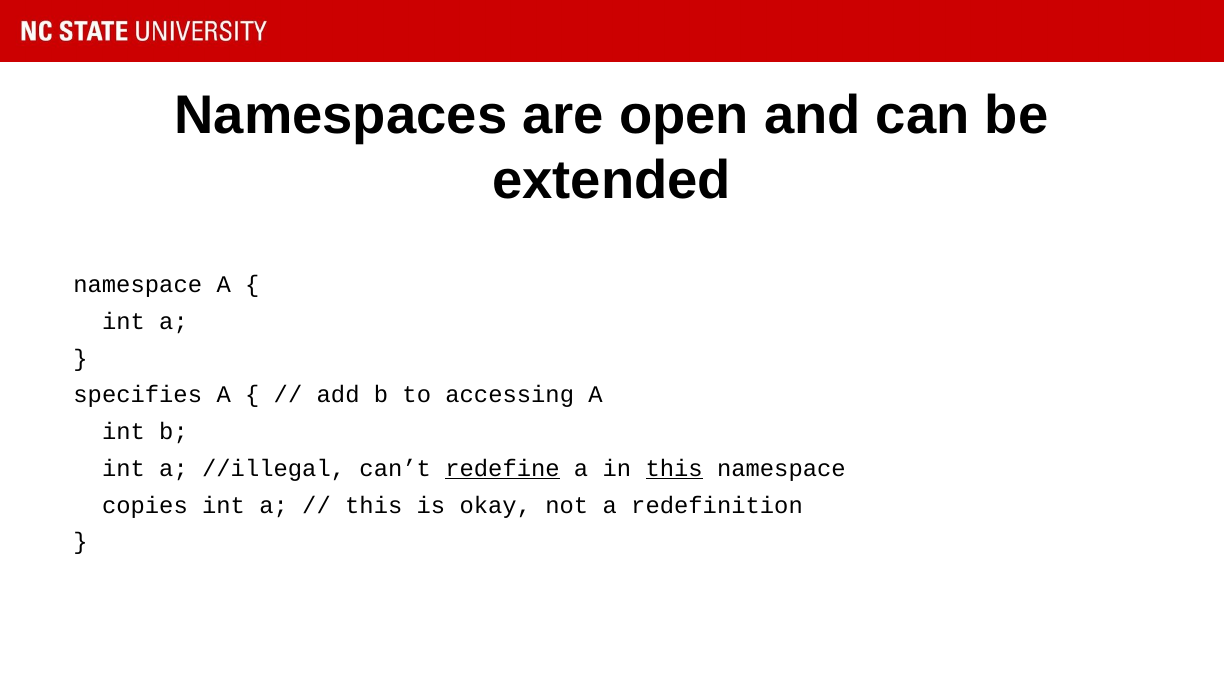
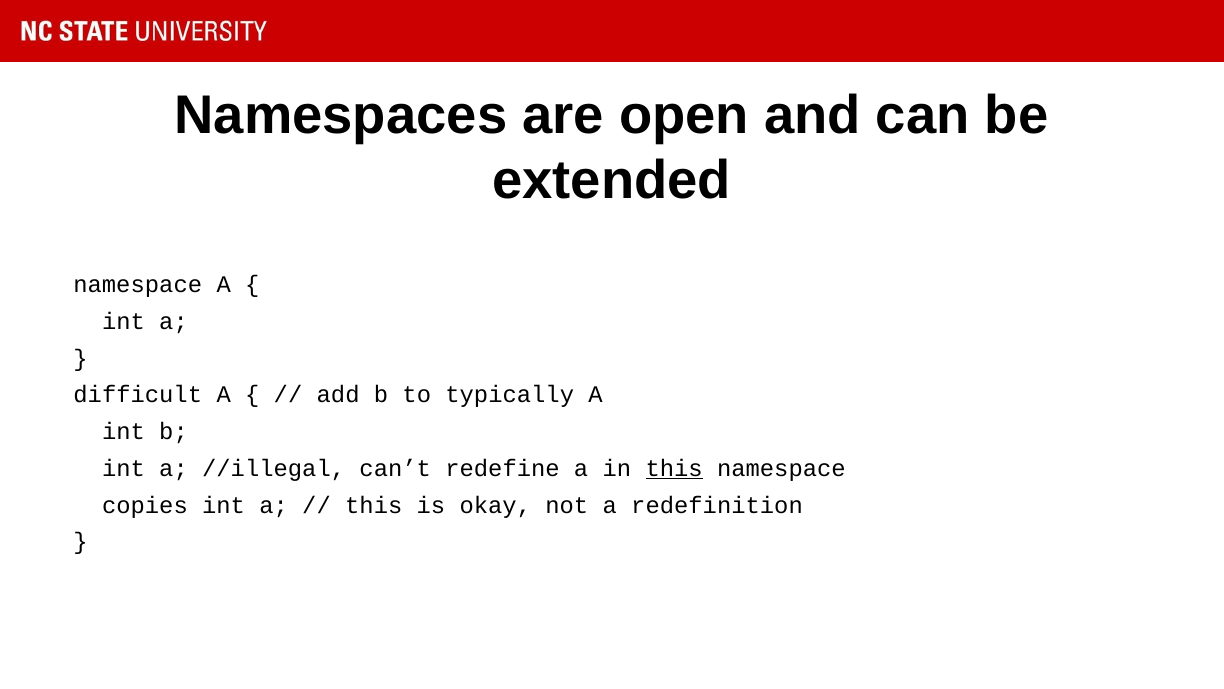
specifies: specifies -> difficult
accessing: accessing -> typically
redefine underline: present -> none
